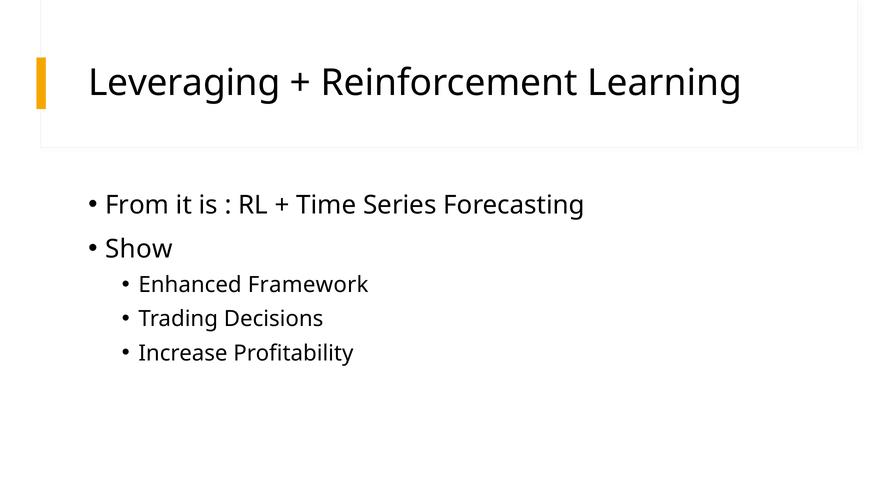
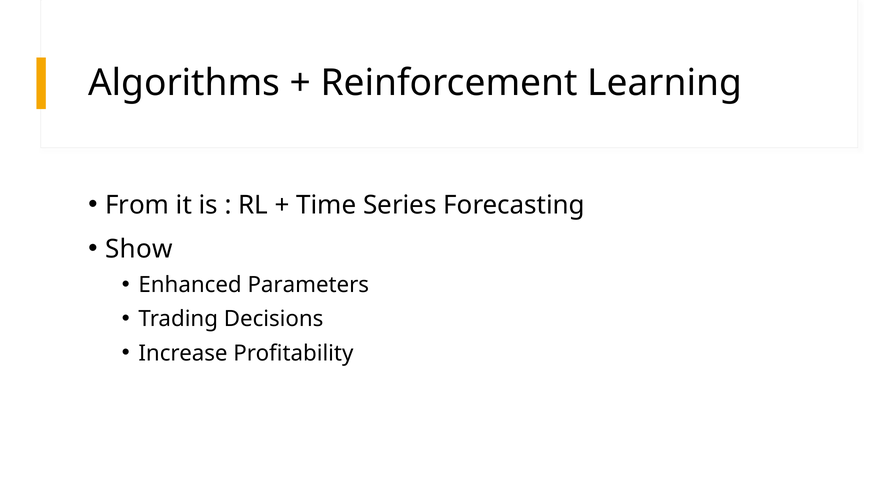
Leveraging: Leveraging -> Algorithms
Framework: Framework -> Parameters
